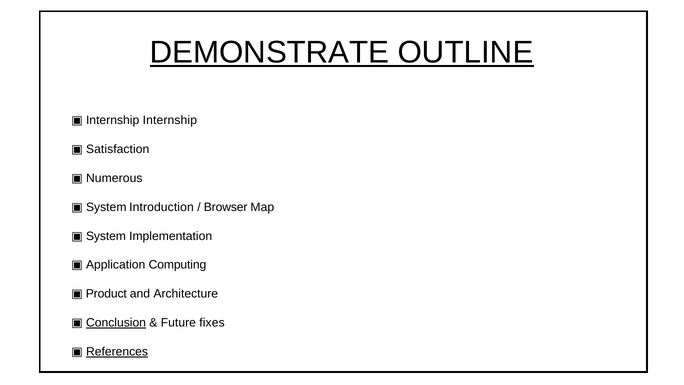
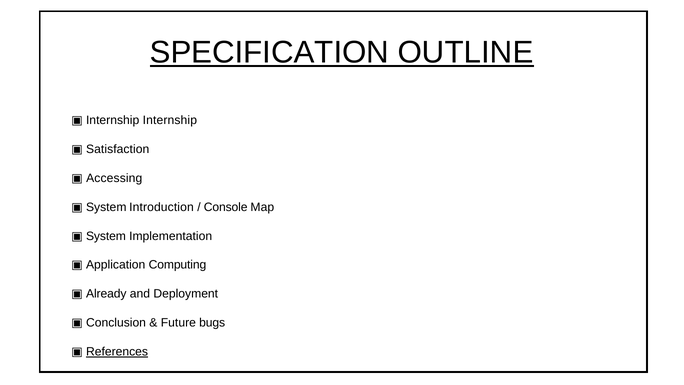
DEMONSTRATE: DEMONSTRATE -> SPECIFICATION
Numerous: Numerous -> Accessing
Browser: Browser -> Console
Product: Product -> Already
Architecture: Architecture -> Deployment
Conclusion underline: present -> none
fixes: fixes -> bugs
